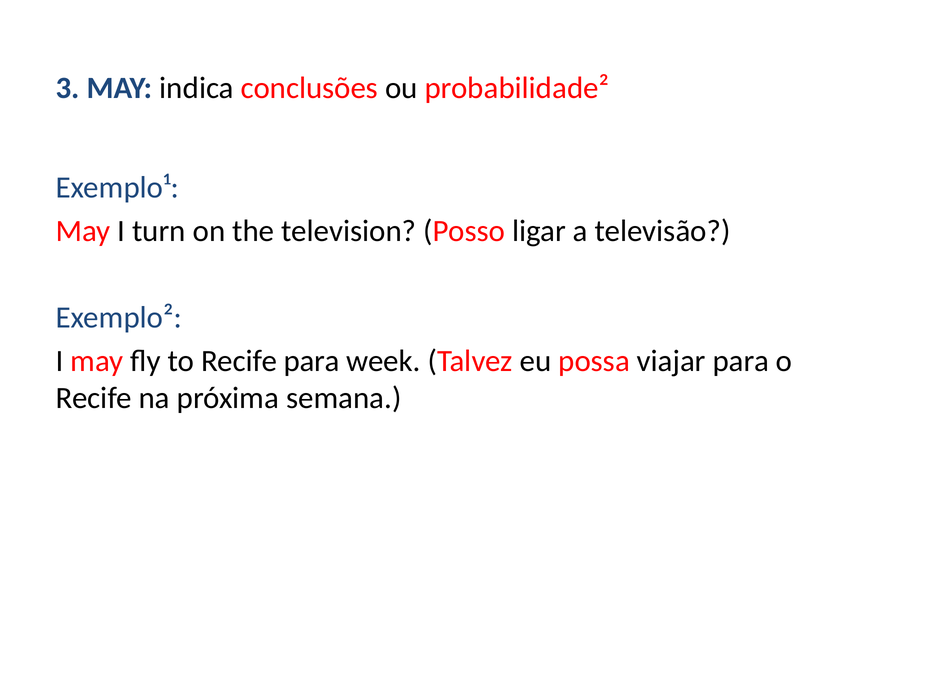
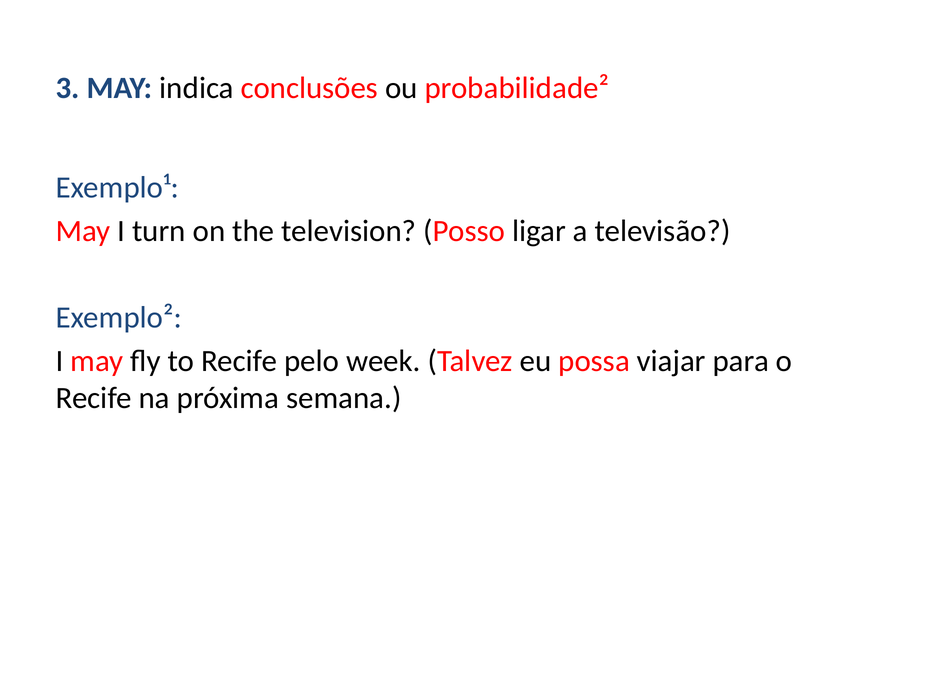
Recife para: para -> pelo
